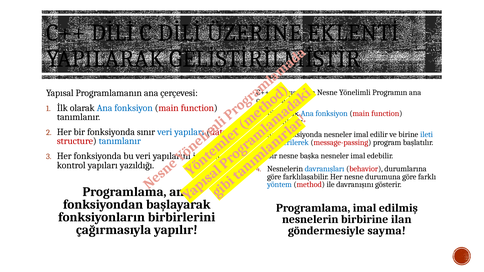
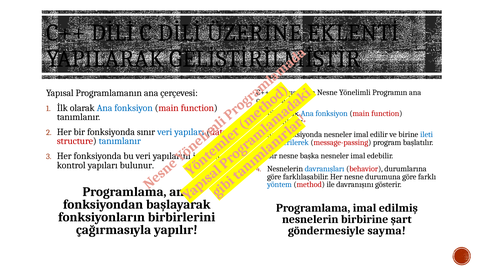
yazıldığı: yazıldığı -> bulunur
ilan: ilan -> şart
